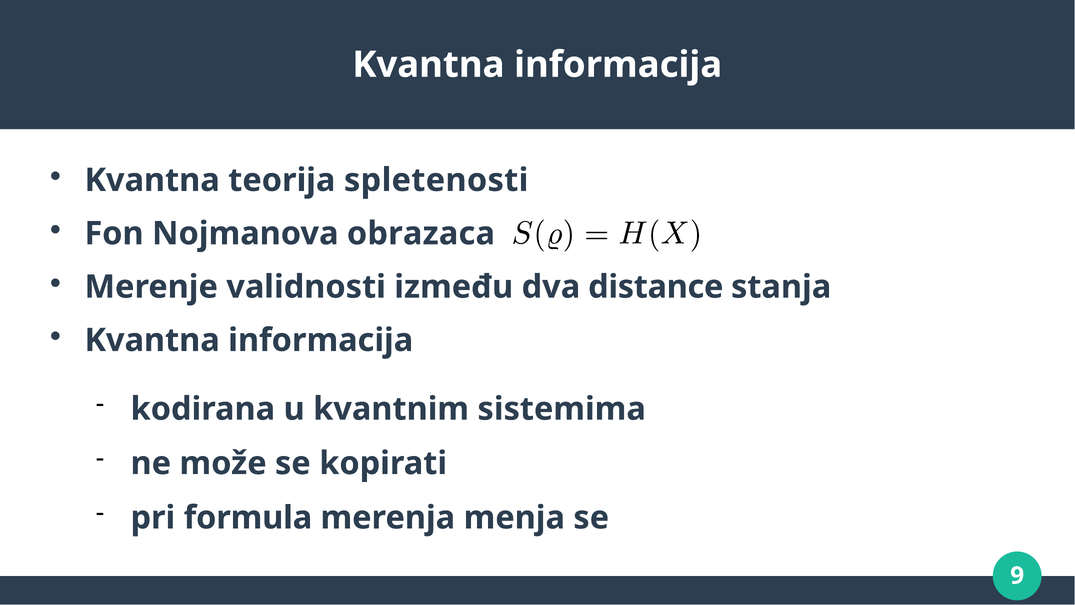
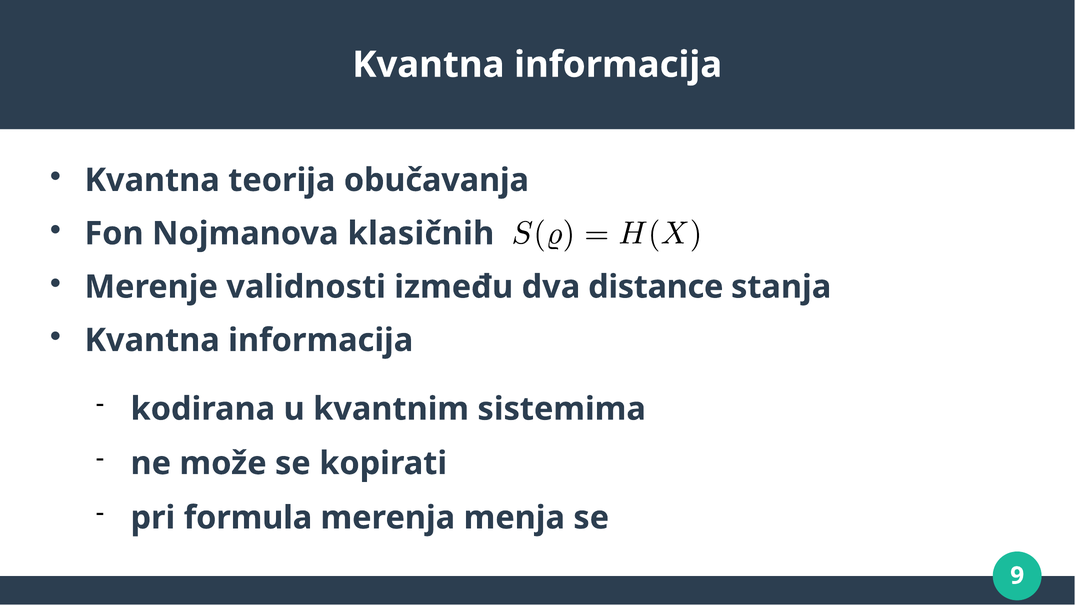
spletenosti: spletenosti -> obučavanja
obrazaca: obrazaca -> klasičnih
